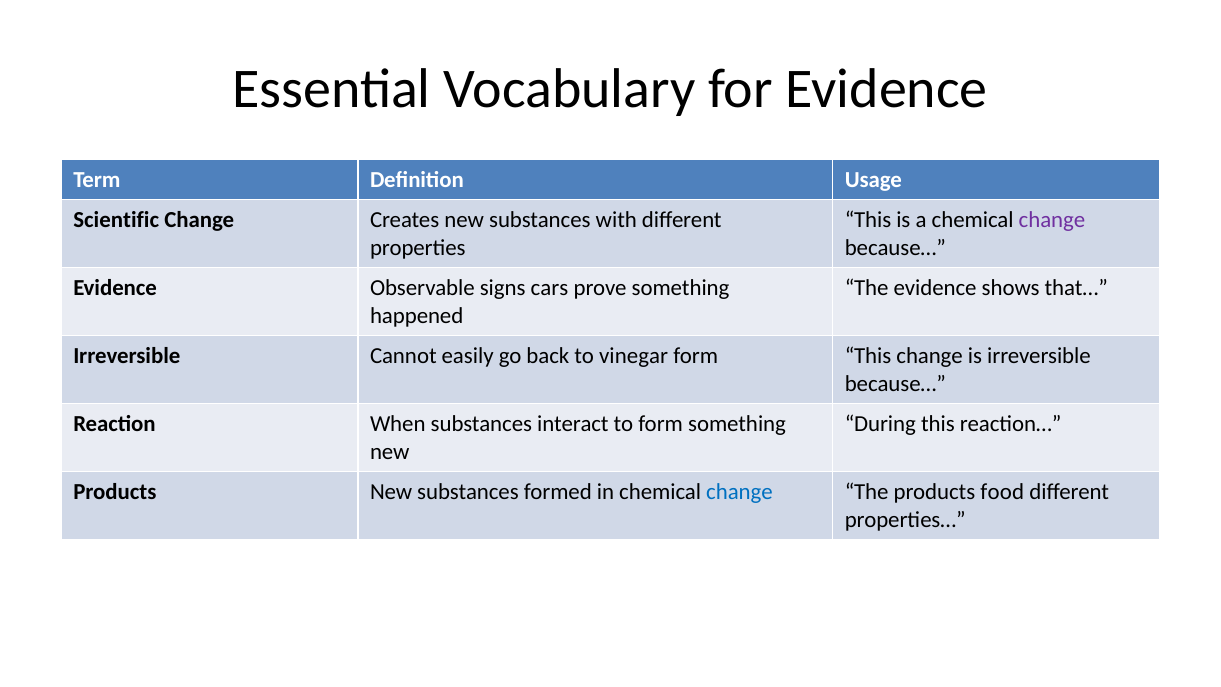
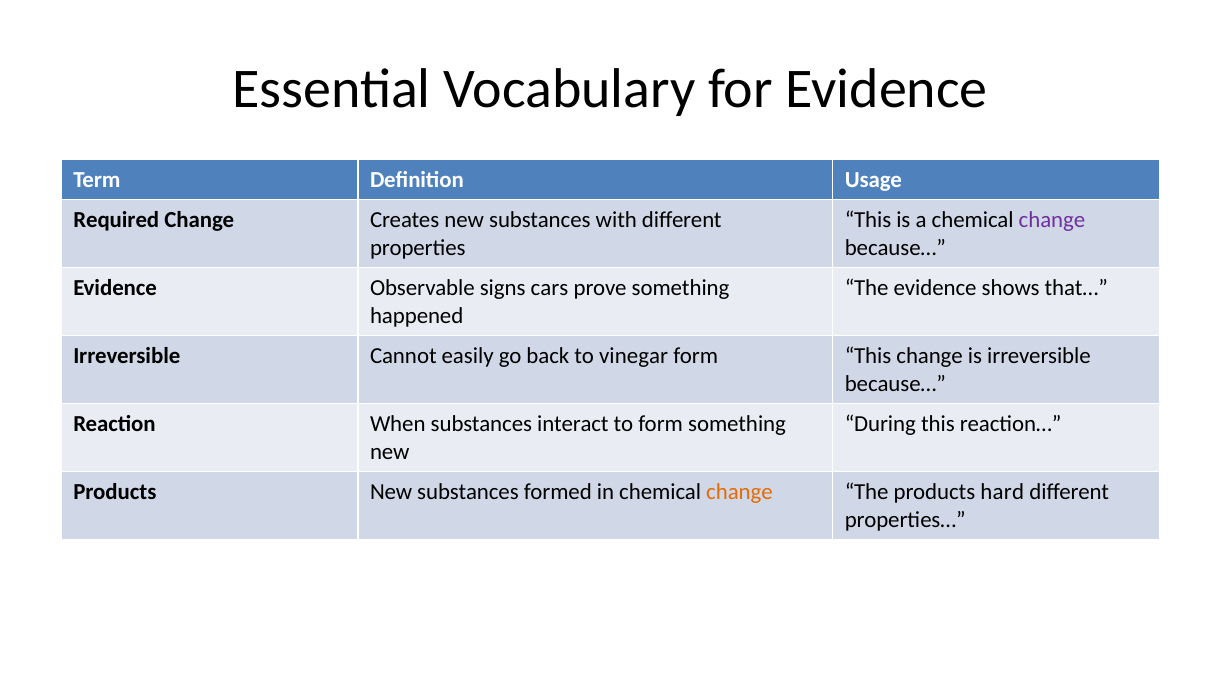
Scientific: Scientific -> Required
change at (739, 492) colour: blue -> orange
food: food -> hard
